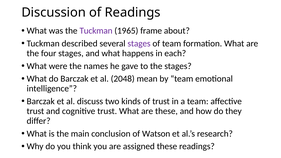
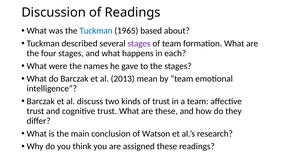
Tuckman at (96, 31) colour: purple -> blue
frame: frame -> based
2048: 2048 -> 2013
